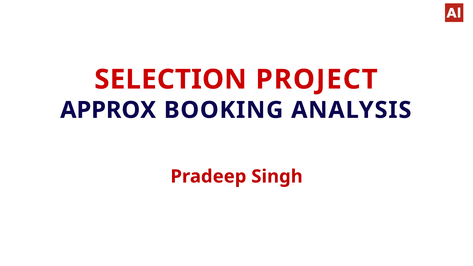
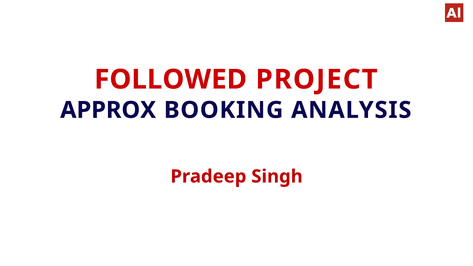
SELECTION: SELECTION -> FOLLOWED
